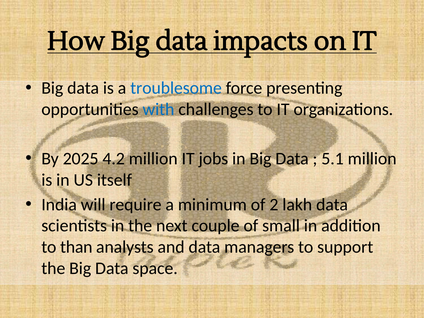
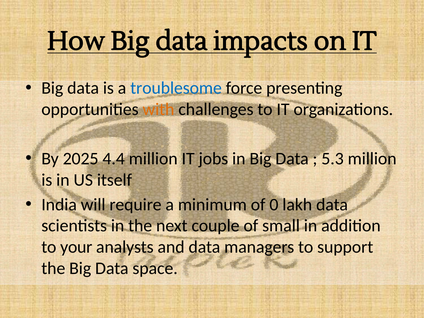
with colour: blue -> orange
4.2: 4.2 -> 4.4
5.1: 5.1 -> 5.3
2: 2 -> 0
than: than -> your
